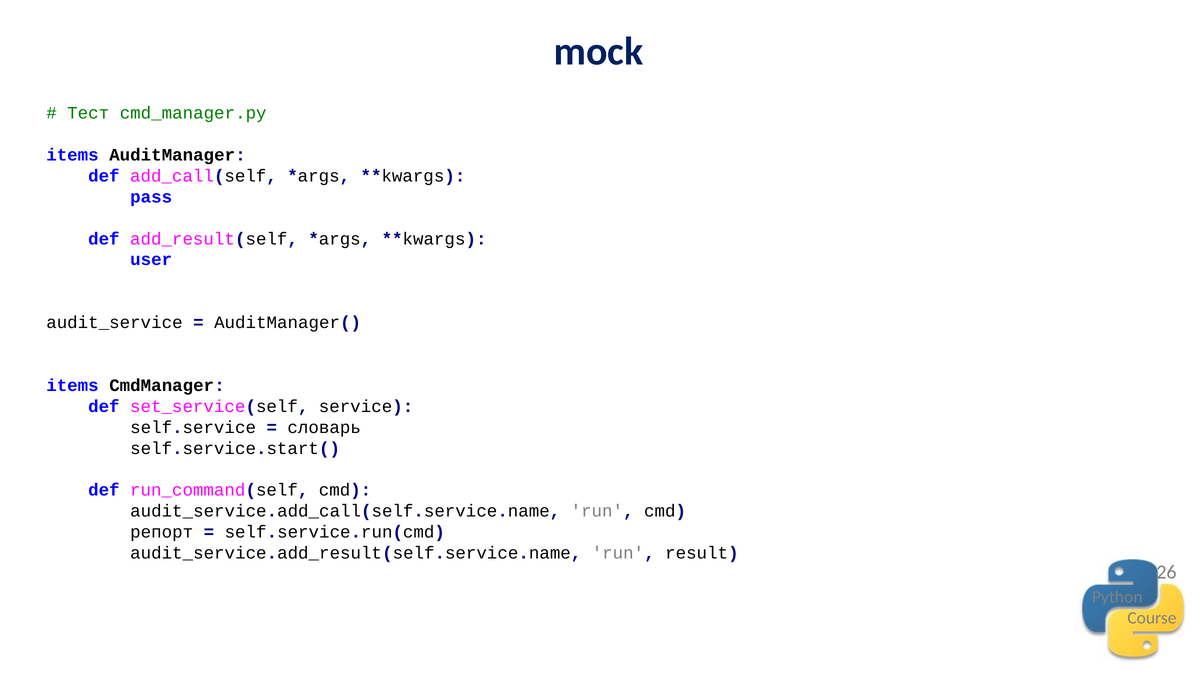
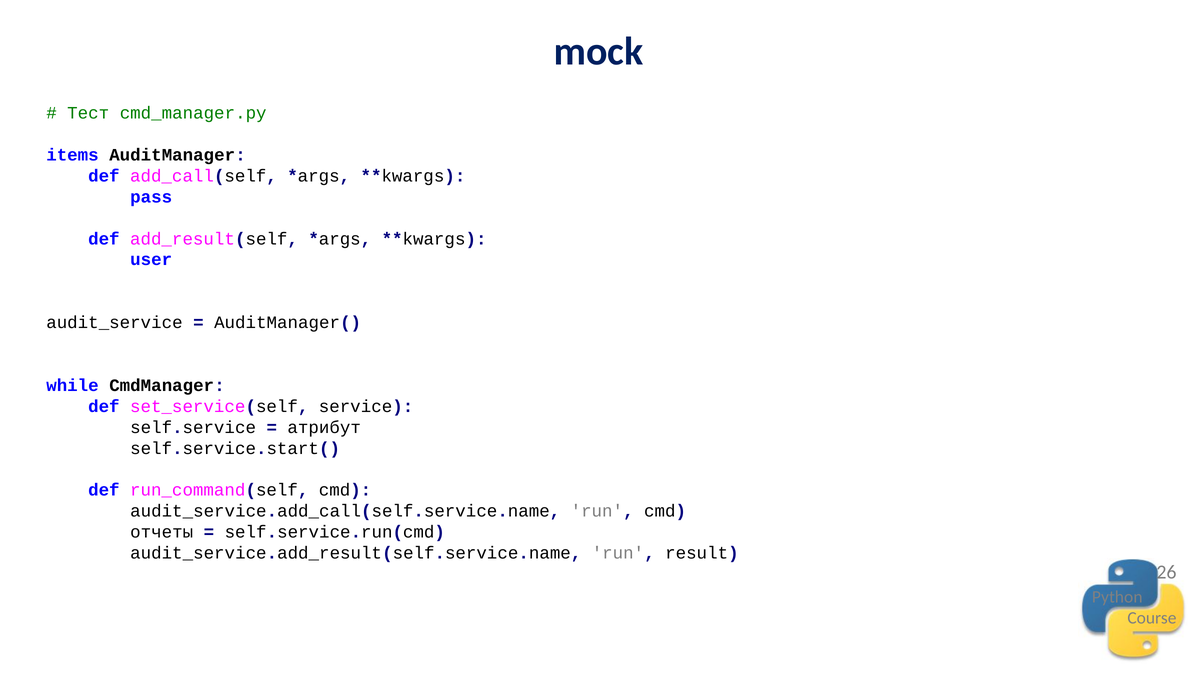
items at (72, 386): items -> while
словарь: словарь -> атрибут
репорт: репорт -> отчеты
